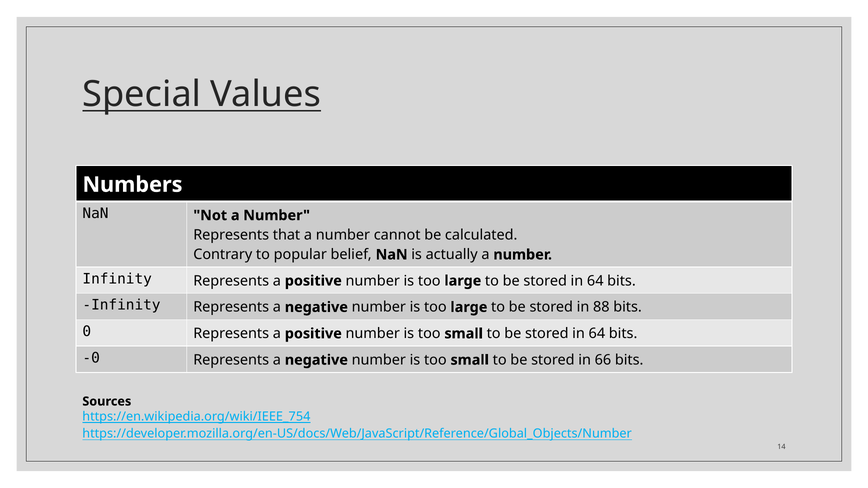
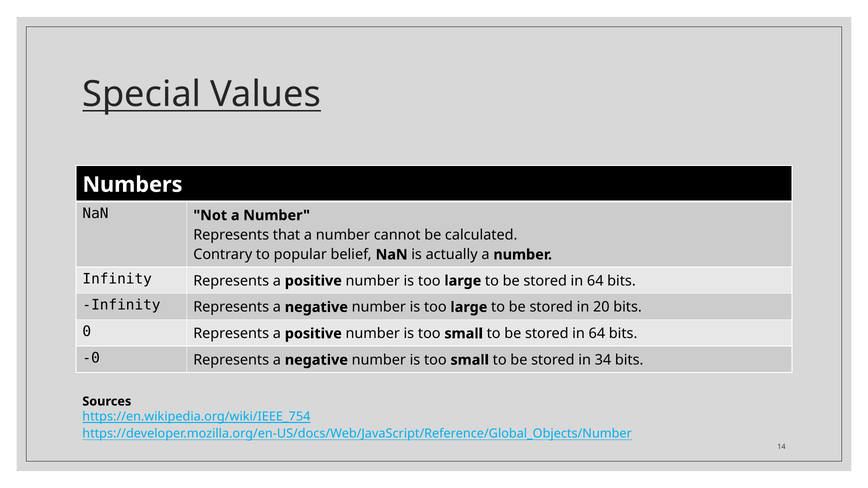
88: 88 -> 20
66: 66 -> 34
